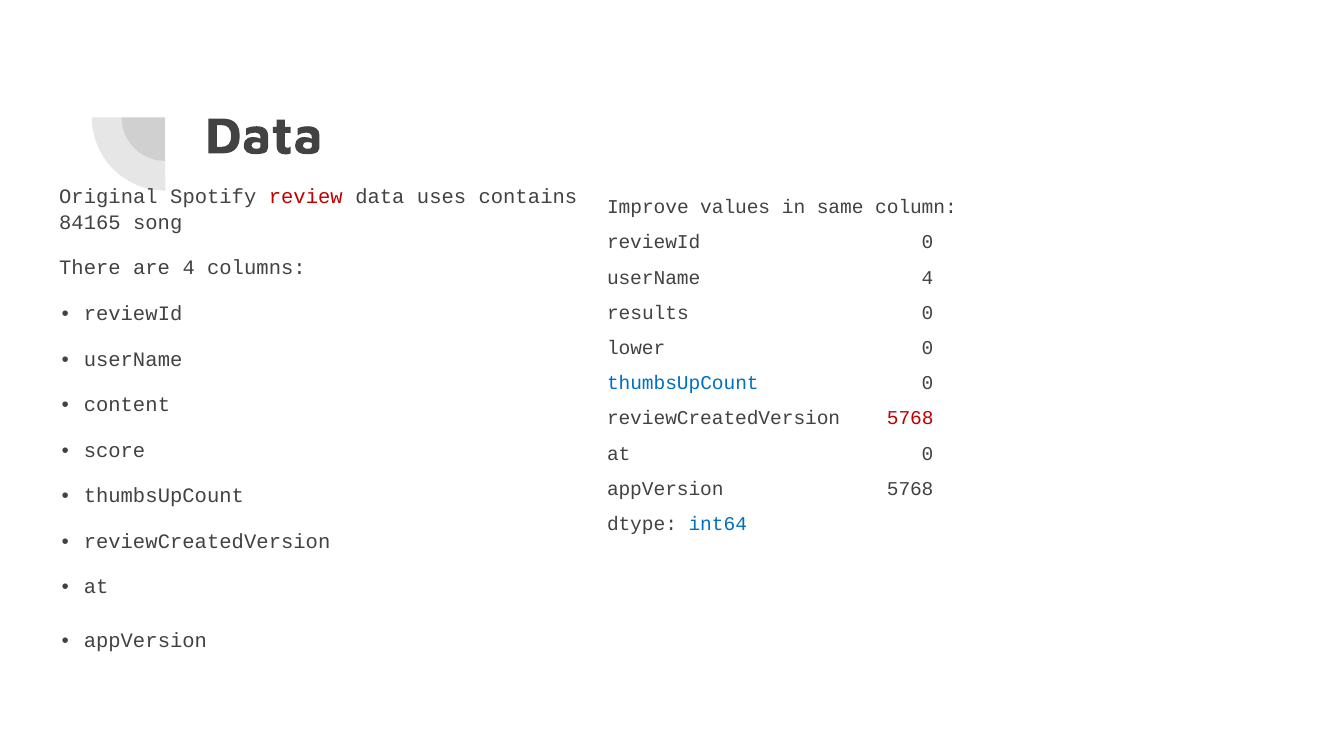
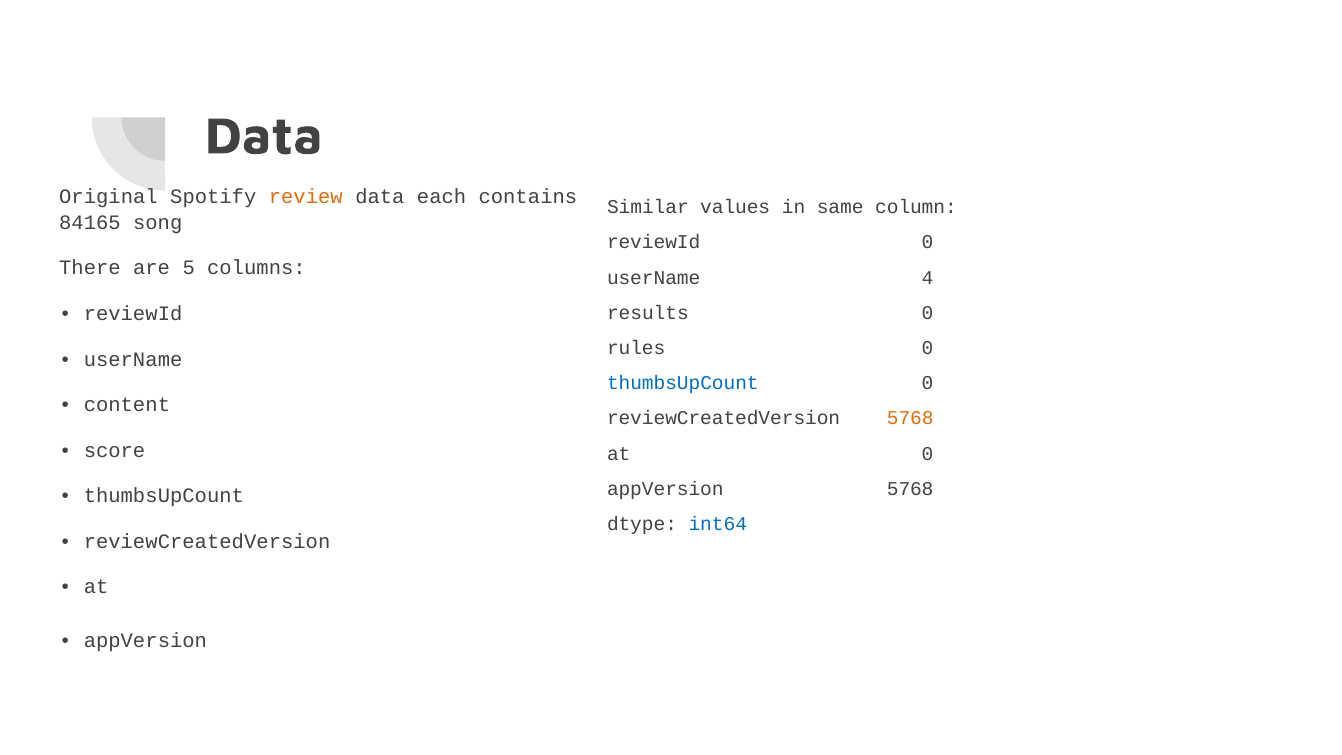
review colour: red -> orange
uses: uses -> each
Improve: Improve -> Similar
are 4: 4 -> 5
lower: lower -> rules
5768 at (910, 418) colour: red -> orange
